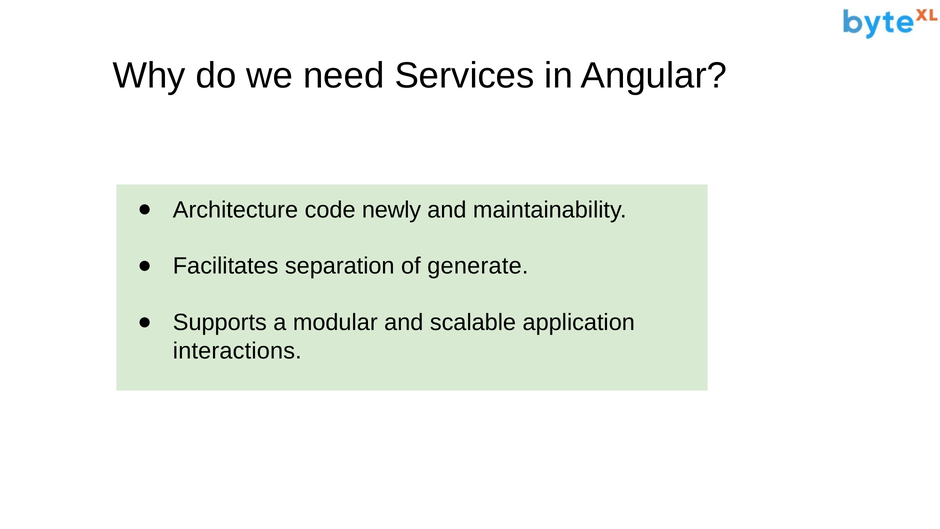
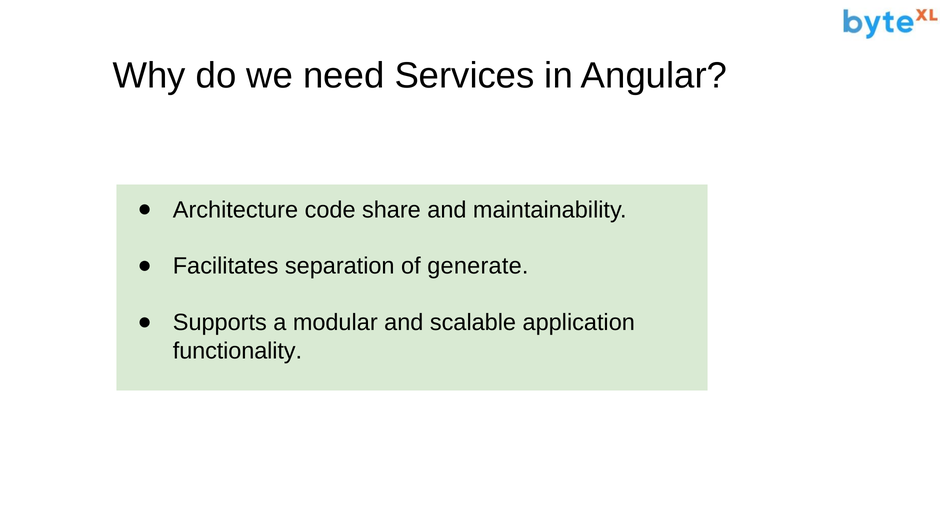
newly: newly -> share
interactions: interactions -> functionality
